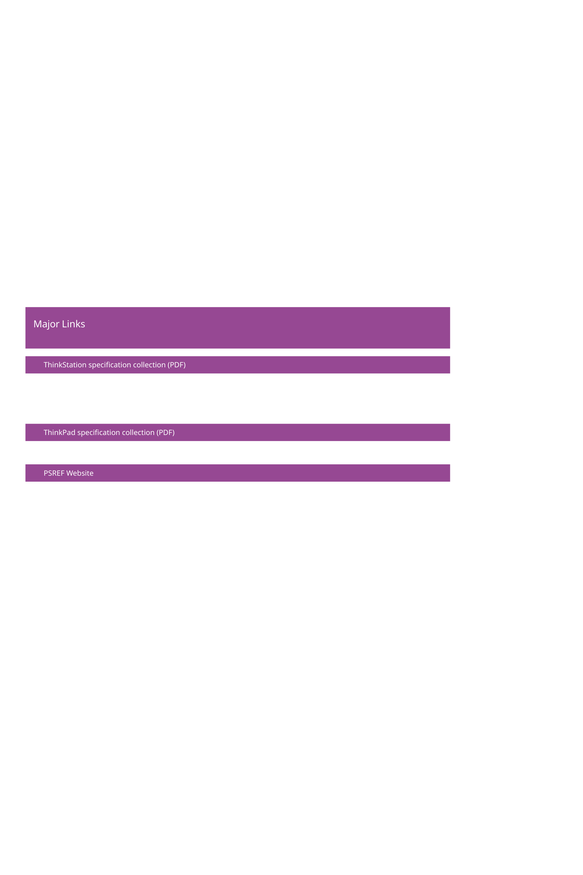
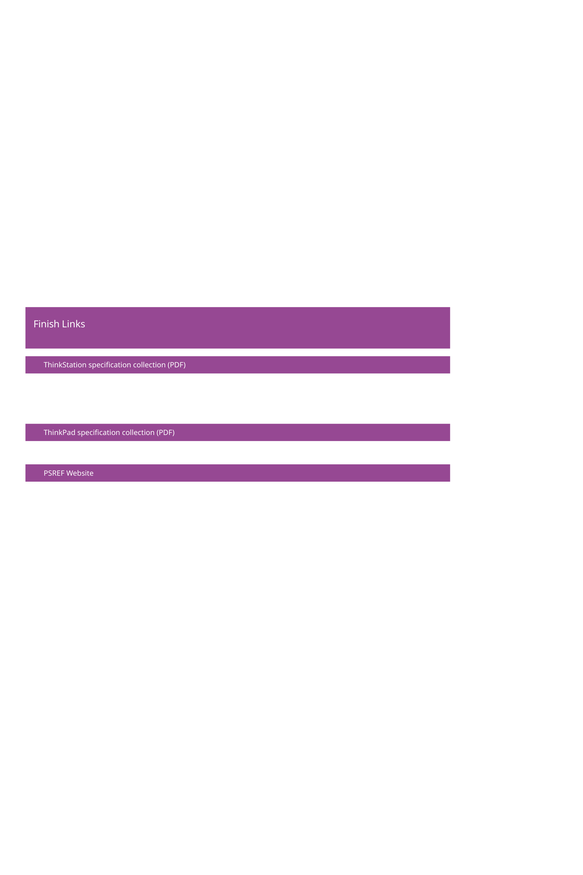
Major: Major -> Finish
